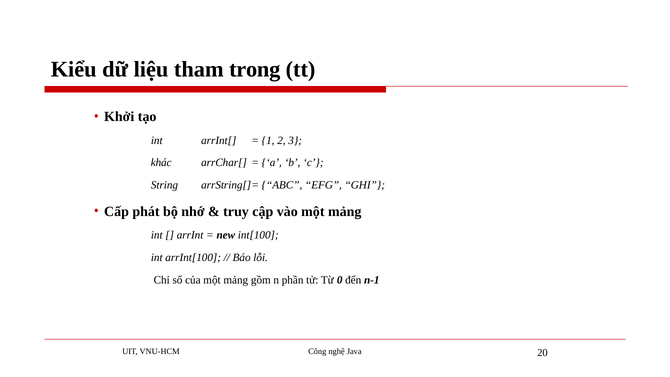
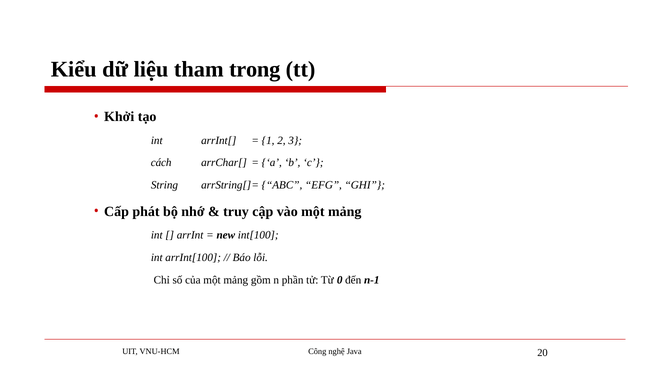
khác: khác -> cách
